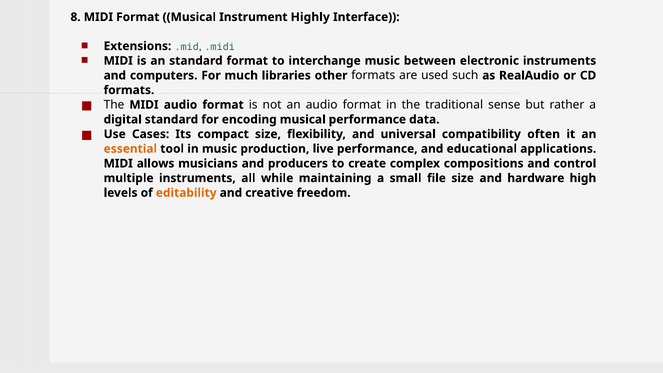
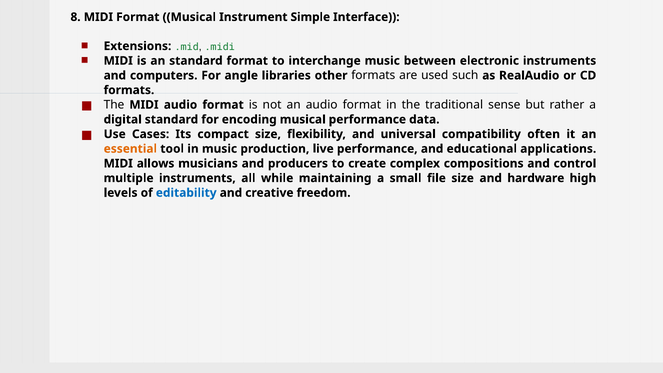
Highly: Highly -> Simple
much: much -> angle
editability colour: orange -> blue
